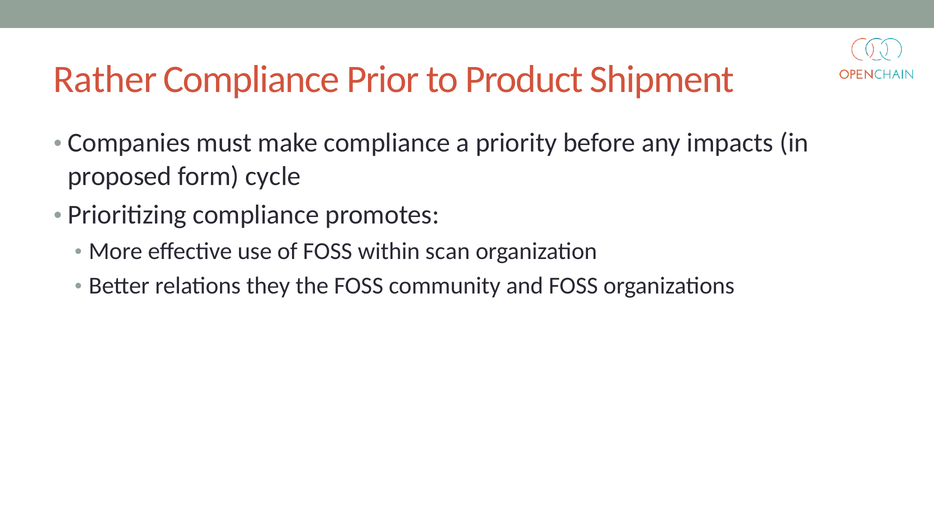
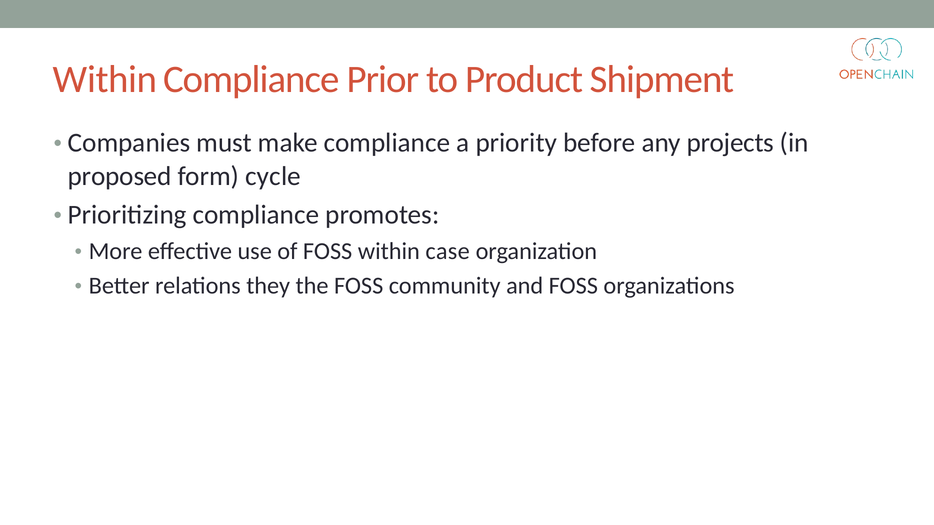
Rather at (105, 79): Rather -> Within
impacts: impacts -> projects
scan: scan -> case
